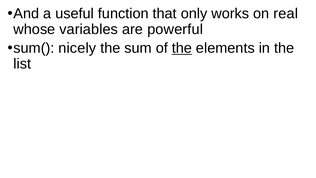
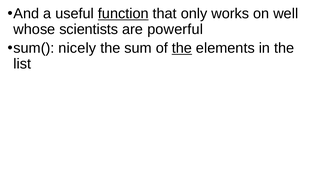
function underline: none -> present
real: real -> well
variables: variables -> scientists
